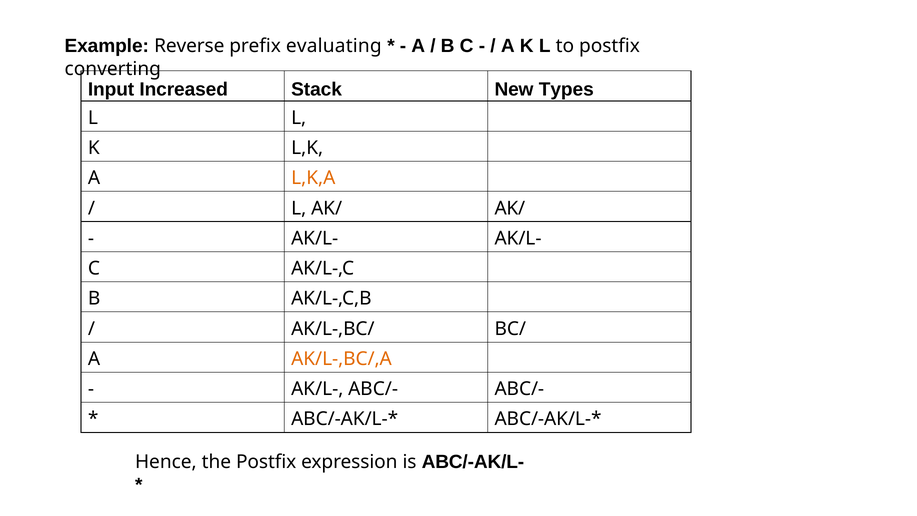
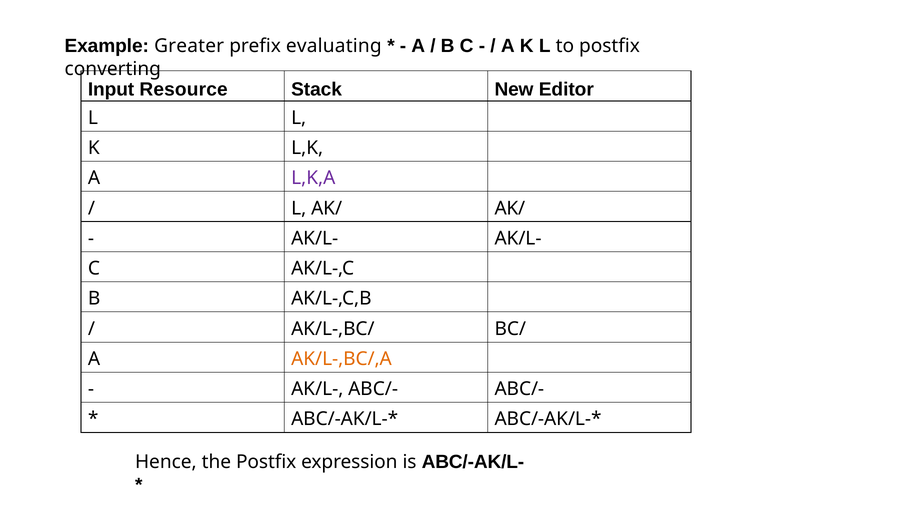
Reverse: Reverse -> Greater
Increased: Increased -> Resource
Types: Types -> Editor
L,K,A colour: orange -> purple
